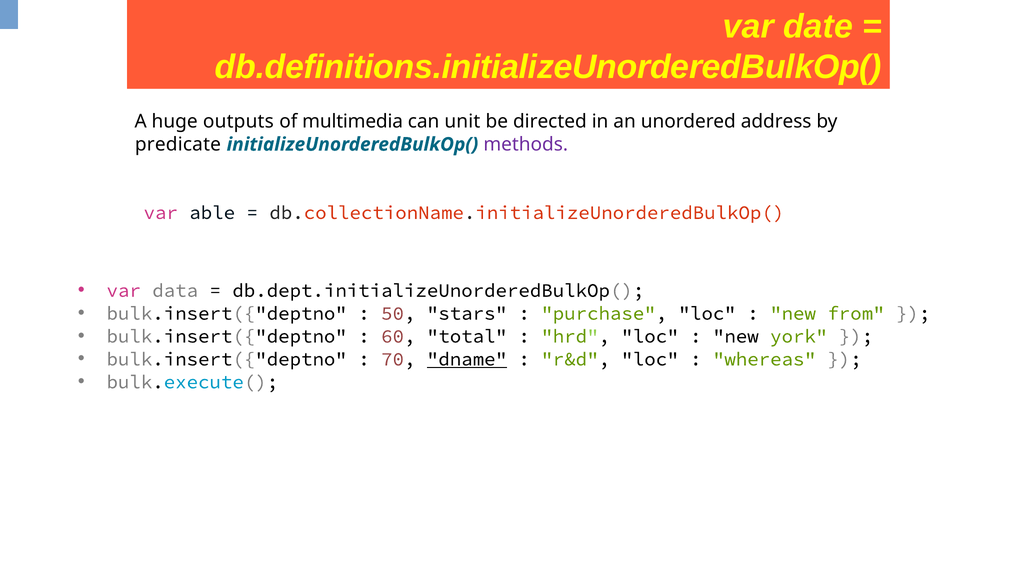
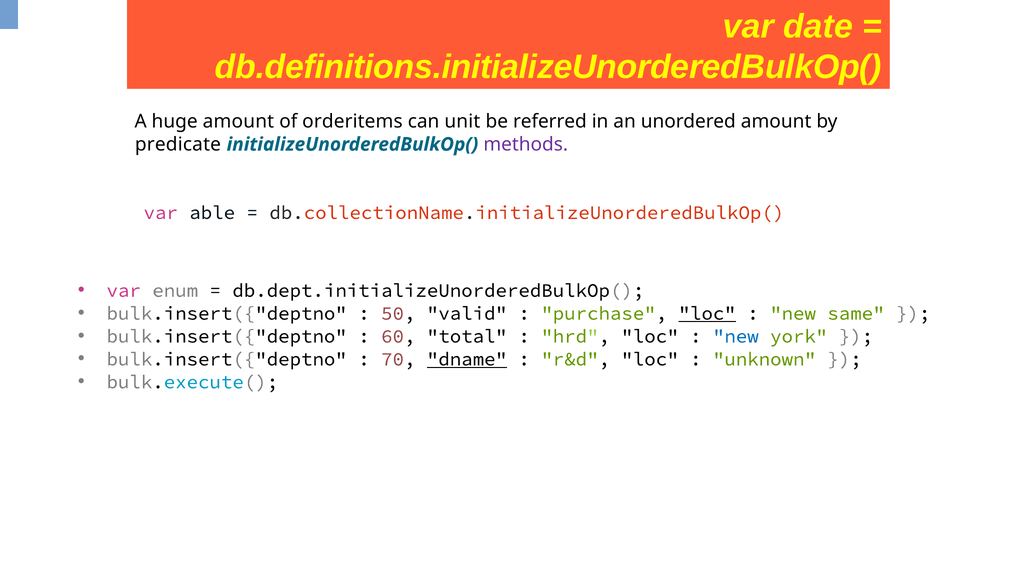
huge outputs: outputs -> amount
multimedia: multimedia -> orderitems
directed: directed -> referred
unordered address: address -> amount
data: data -> enum
stars: stars -> valid
loc at (707, 313) underline: none -> present
from: from -> same
new at (736, 336) colour: black -> blue
whereas: whereas -> unknown
